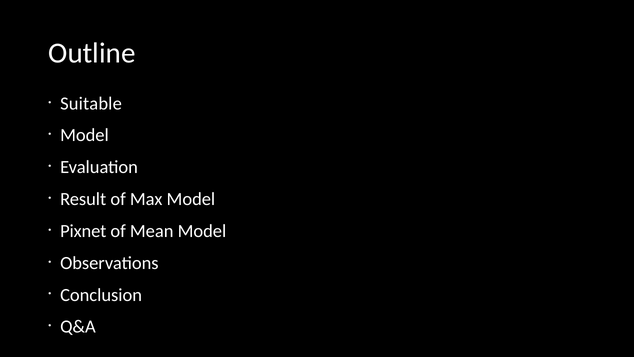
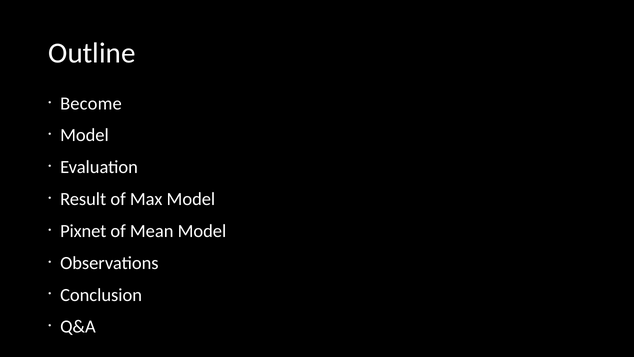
Suitable: Suitable -> Become
